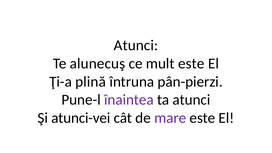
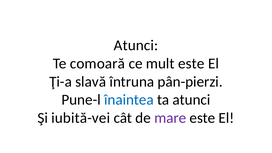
alunecuş: alunecuş -> comoară
plină: plină -> slavă
înaintea colour: purple -> blue
atunci-vei: atunci-vei -> iubită-vei
